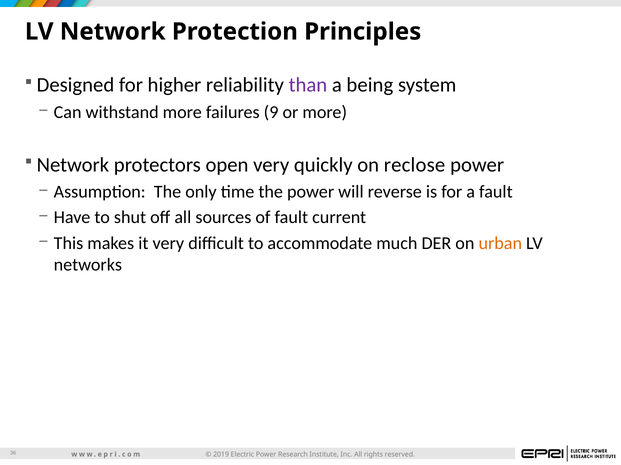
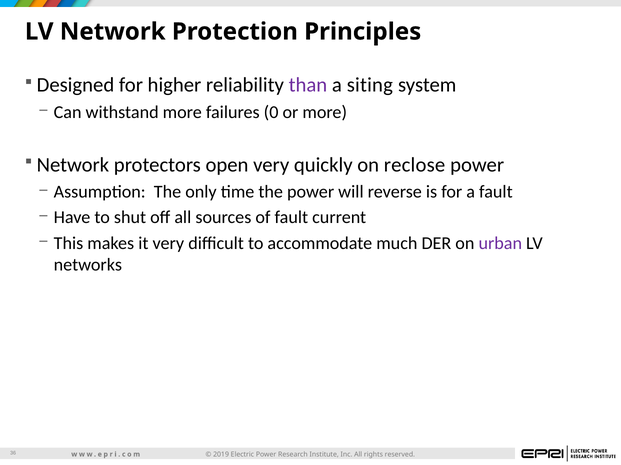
being: being -> siting
9: 9 -> 0
urban colour: orange -> purple
